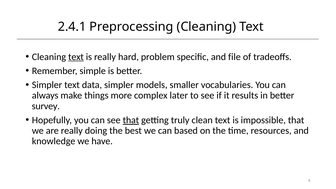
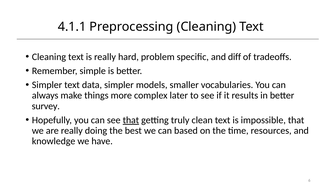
2.4.1: 2.4.1 -> 4.1.1
text at (76, 57) underline: present -> none
file: file -> diff
